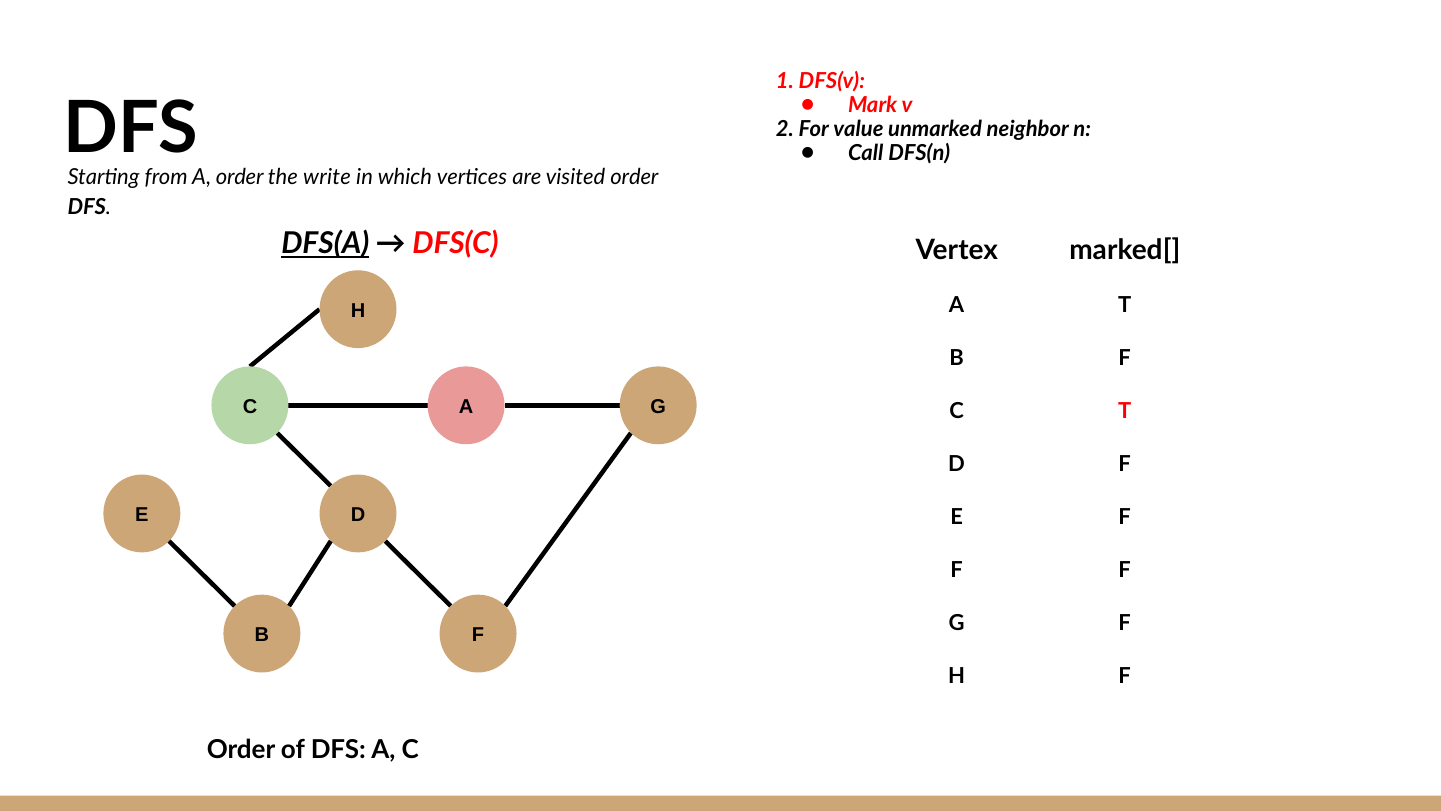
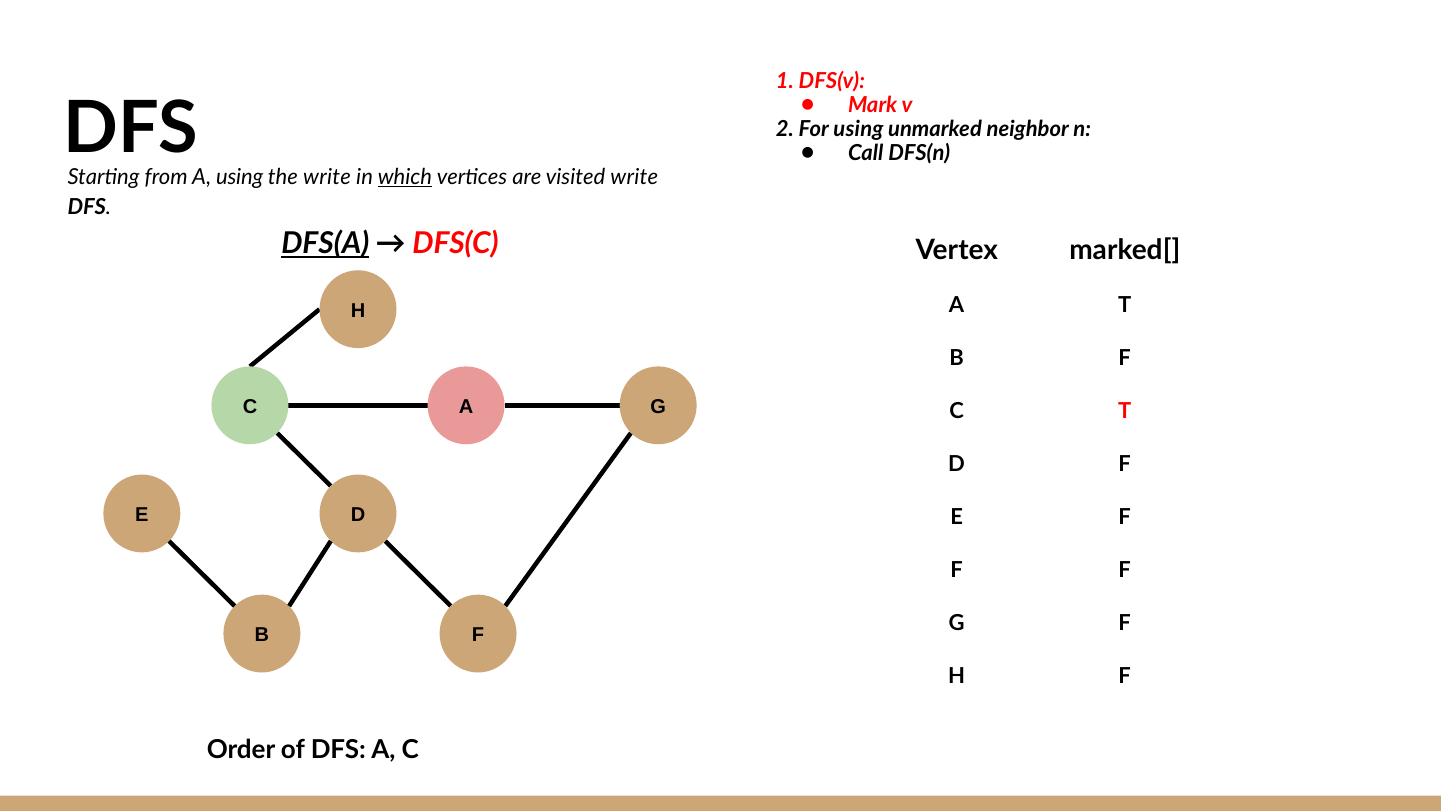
For value: value -> using
A order: order -> using
which underline: none -> present
visited order: order -> write
